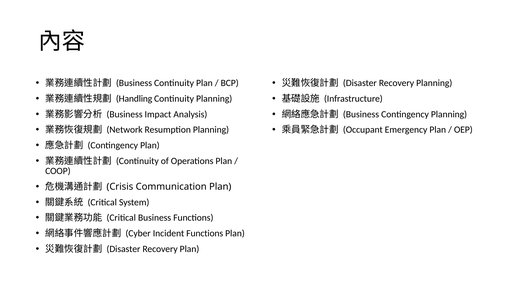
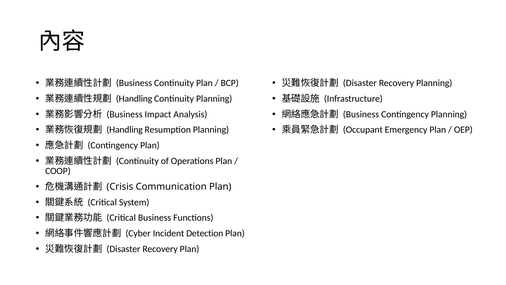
Network at (125, 130): Network -> Handling
Incident Functions: Functions -> Detection
